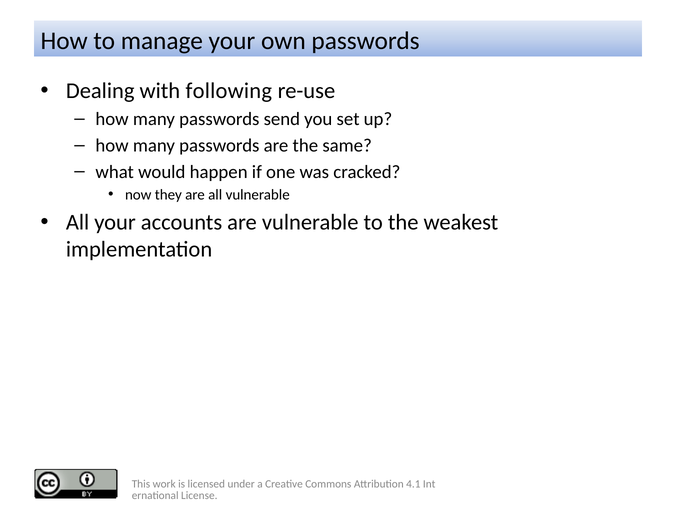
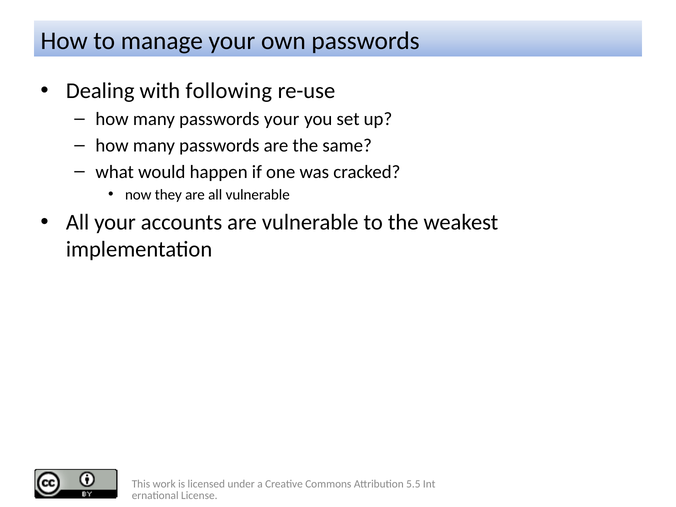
passwords send: send -> your
4.1: 4.1 -> 5.5
